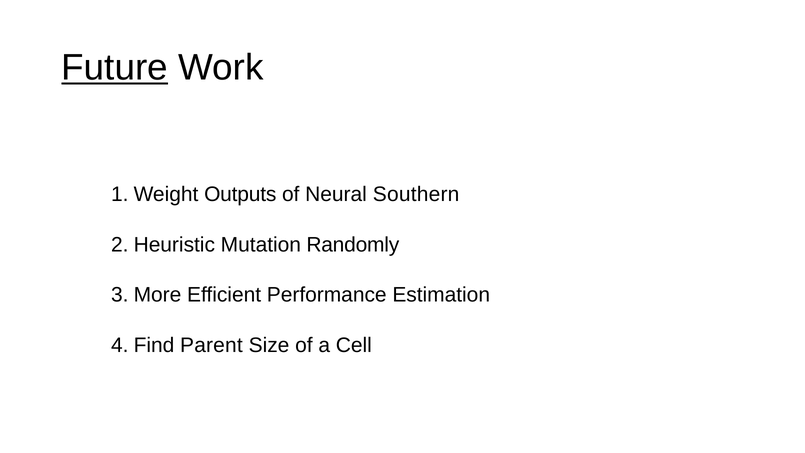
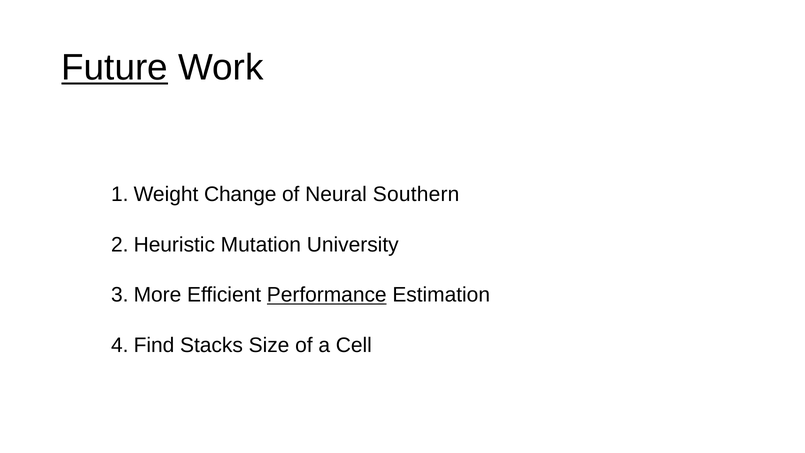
Outputs: Outputs -> Change
Randomly: Randomly -> University
Performance underline: none -> present
Parent: Parent -> Stacks
